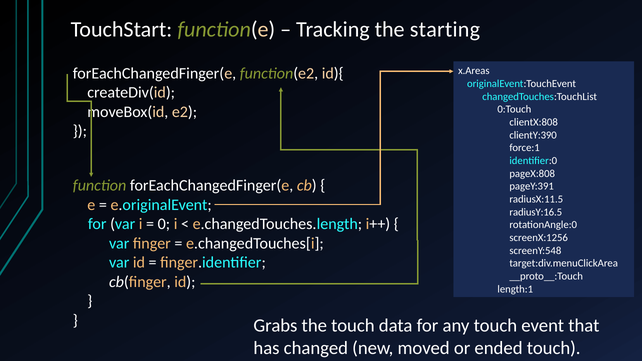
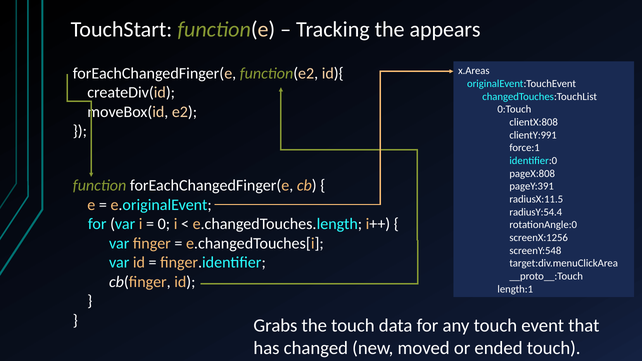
starting: starting -> appears
clientY:390: clientY:390 -> clientY:991
radiusY:16.5: radiusY:16.5 -> radiusY:54.4
